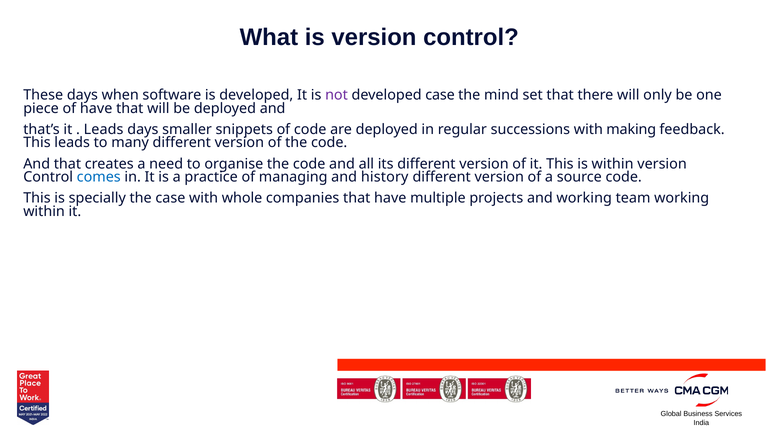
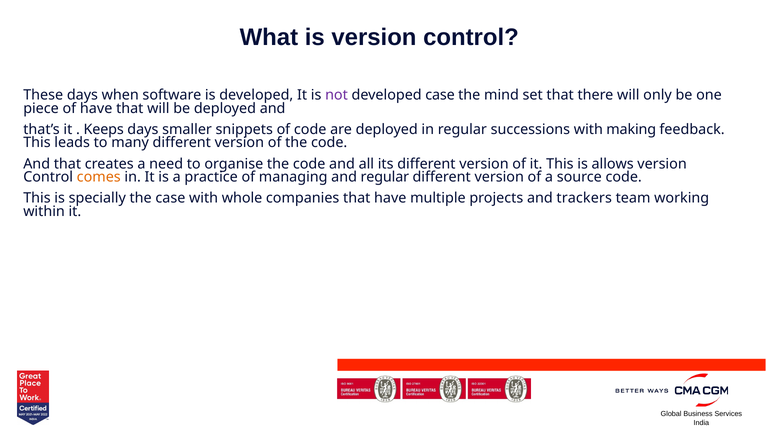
Leads at (104, 129): Leads -> Keeps
is within: within -> allows
comes colour: blue -> orange
and history: history -> regular
and working: working -> trackers
